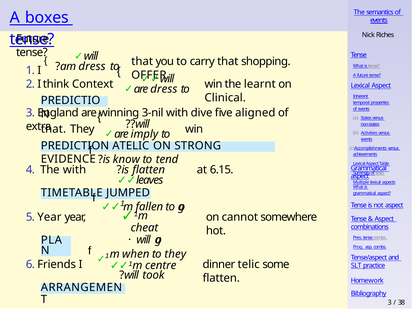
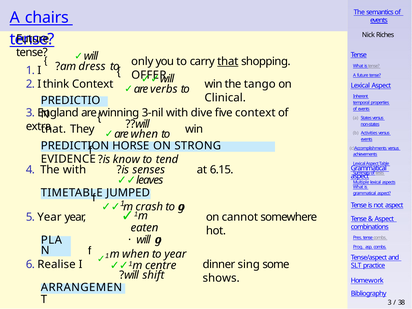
boxes: boxes -> chairs
that at (142, 62): that -> only
that at (228, 62) underline: none -> present
dress at (164, 89): dress -> verbs
learnt: learnt -> tango
five aligned: aligned -> context
imply at (144, 134): imply -> when
ATELIC: ATELIC -> HORSE
?is flatten: flatten -> senses
fallen: fallen -> crash
cheat: cheat -> eaten
to they: they -> year
Friends: Friends -> Realise
telic: telic -> sing
took: took -> shift
flatten at (221, 278): flatten -> shows
